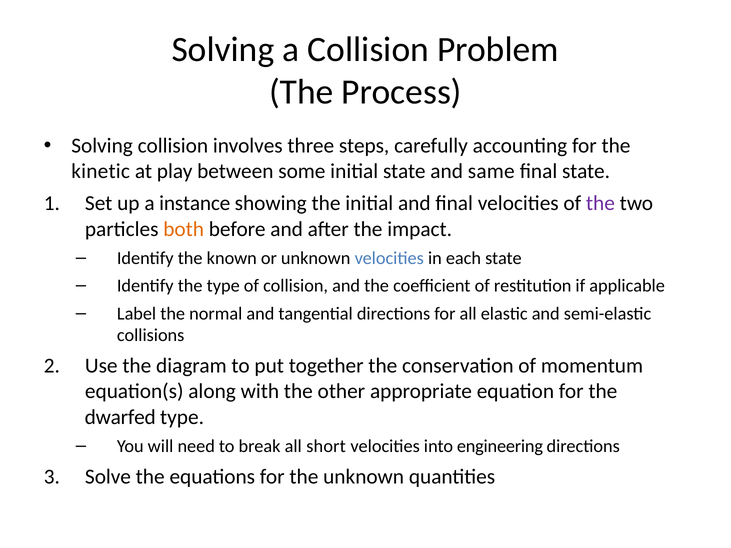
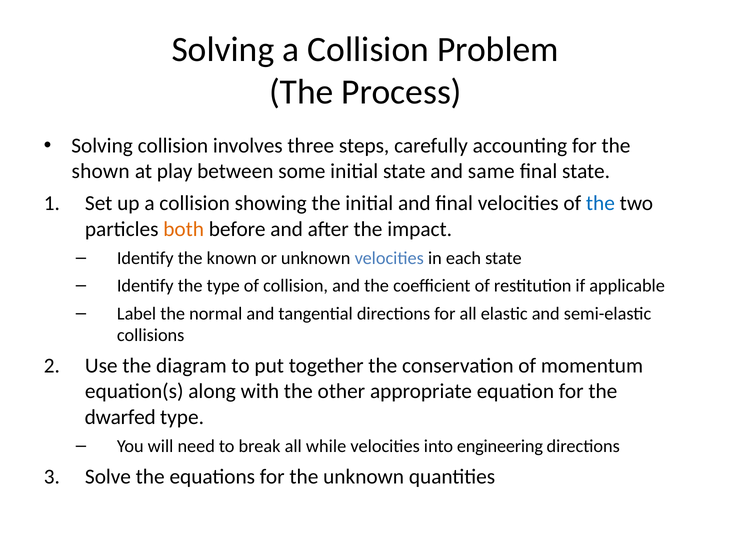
kinetic: kinetic -> shown
up a instance: instance -> collision
the at (600, 204) colour: purple -> blue
short: short -> while
